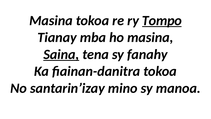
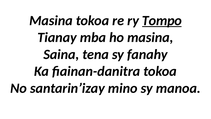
Saina underline: present -> none
